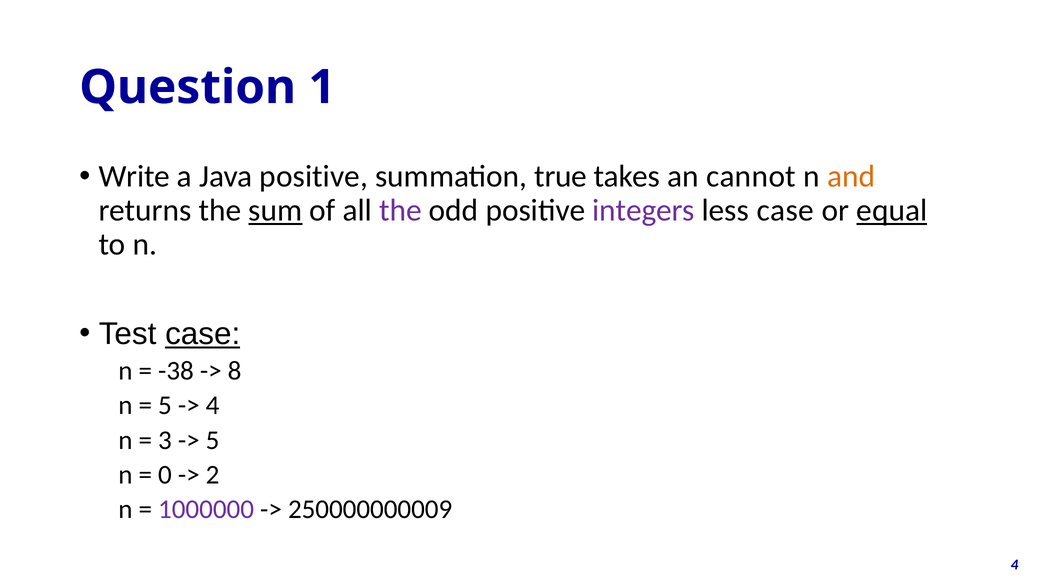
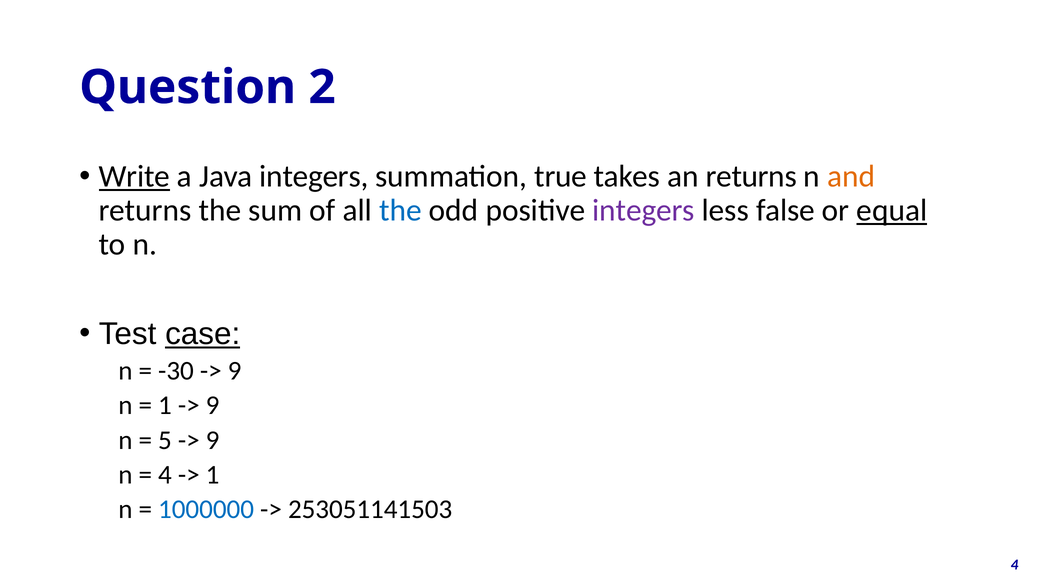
1: 1 -> 2
Write underline: none -> present
Java positive: positive -> integers
an cannot: cannot -> returns
sum underline: present -> none
the at (400, 210) colour: purple -> blue
less case: case -> false
-38: -38 -> -30
8 at (235, 371): 8 -> 9
5 at (165, 405): 5 -> 1
4 at (213, 405): 4 -> 9
3: 3 -> 5
5 at (213, 440): 5 -> 9
0 at (165, 475): 0 -> 4
2 at (213, 475): 2 -> 1
1000000 colour: purple -> blue
250000000009: 250000000009 -> 253051141503
